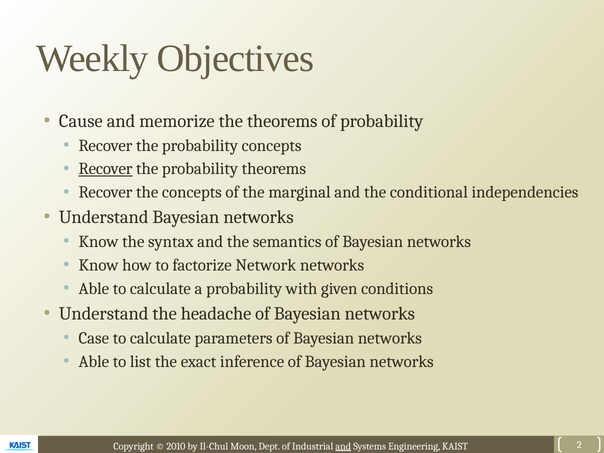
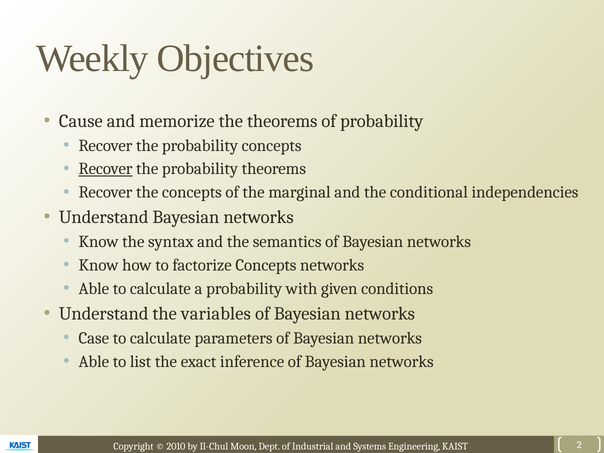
factorize Network: Network -> Concepts
headache: headache -> variables
and at (343, 446) underline: present -> none
